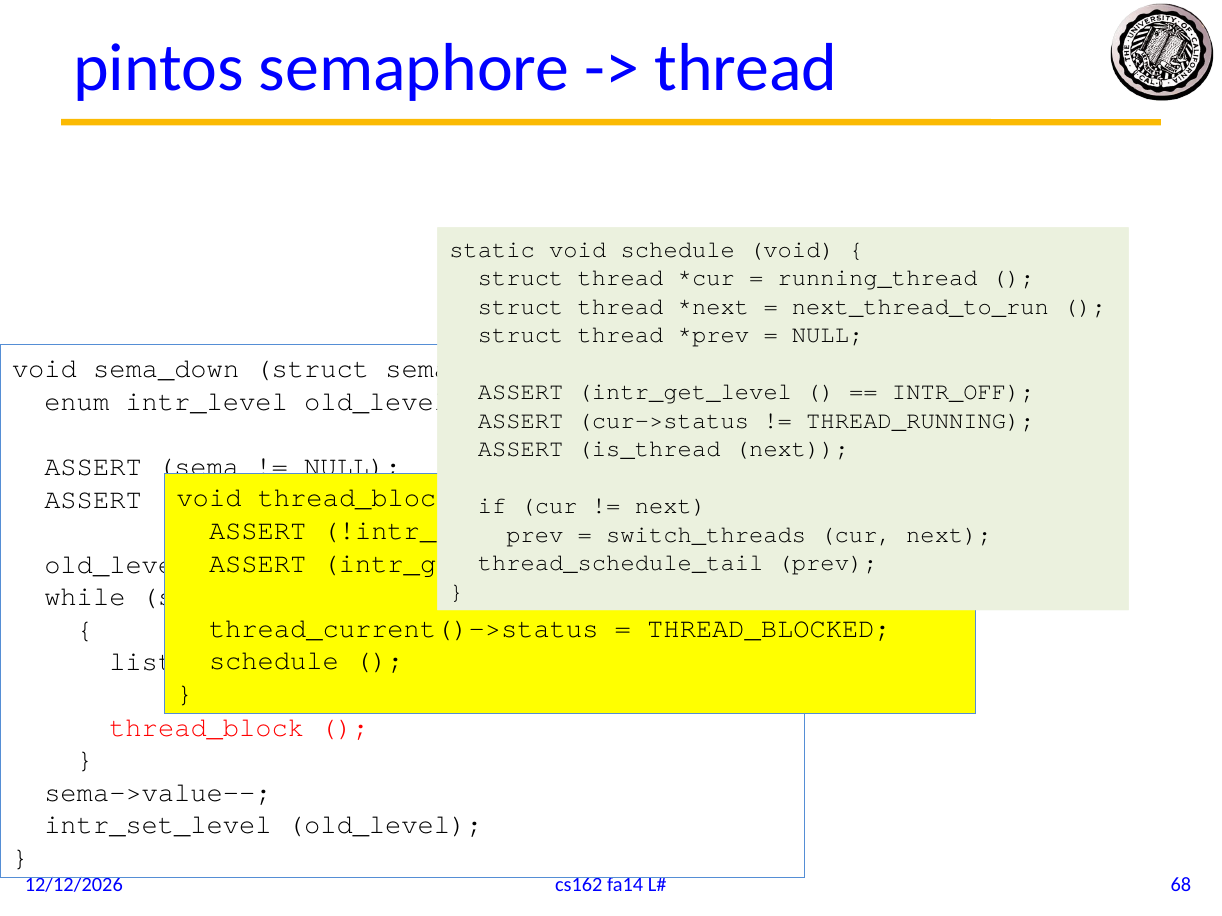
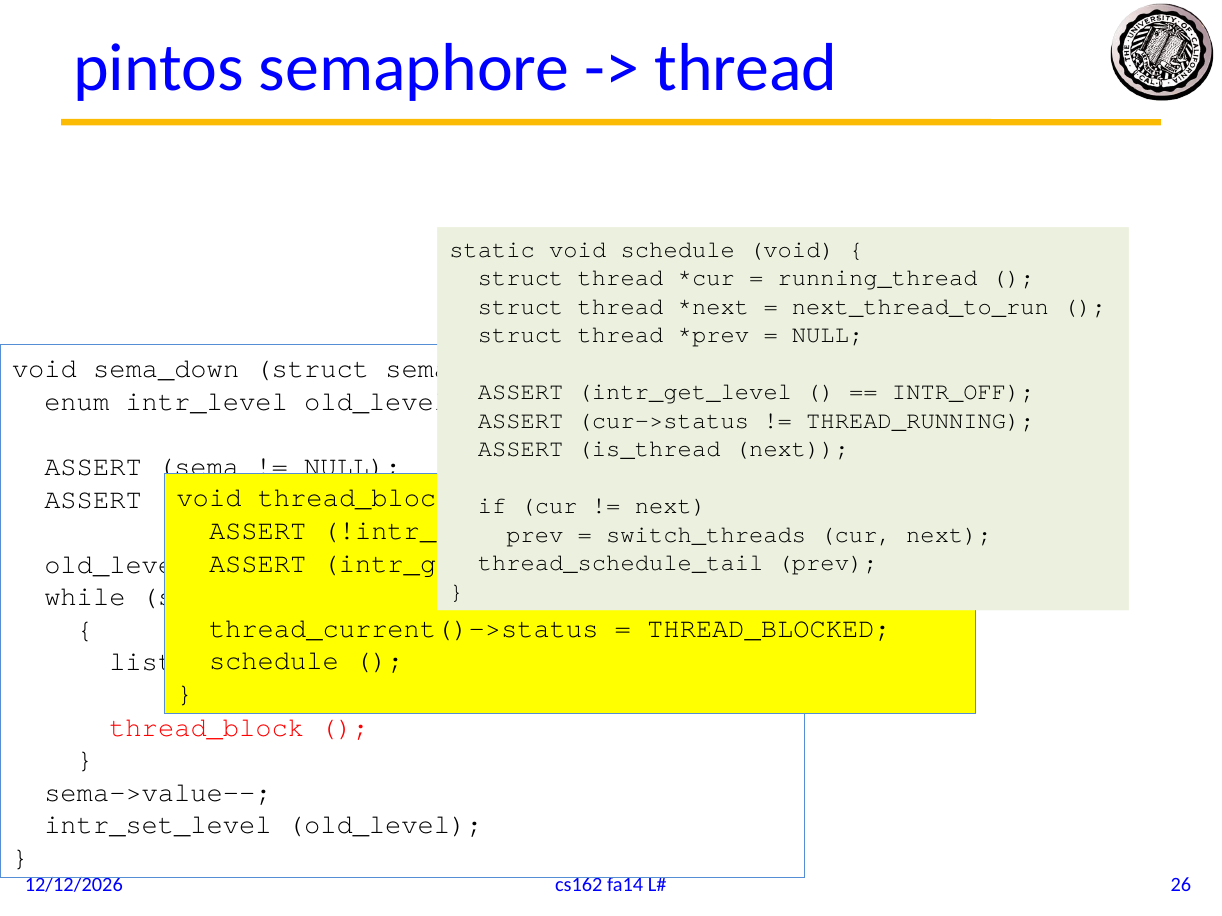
68: 68 -> 26
